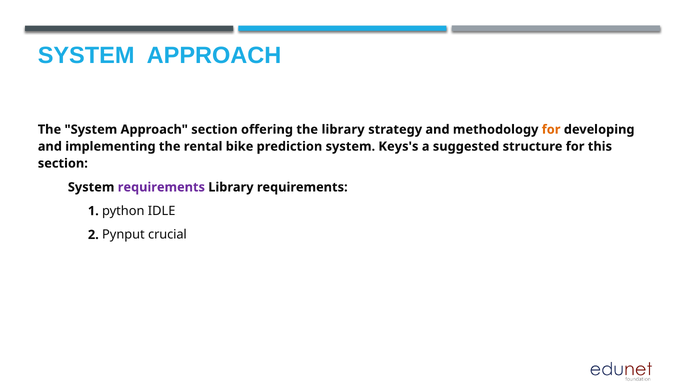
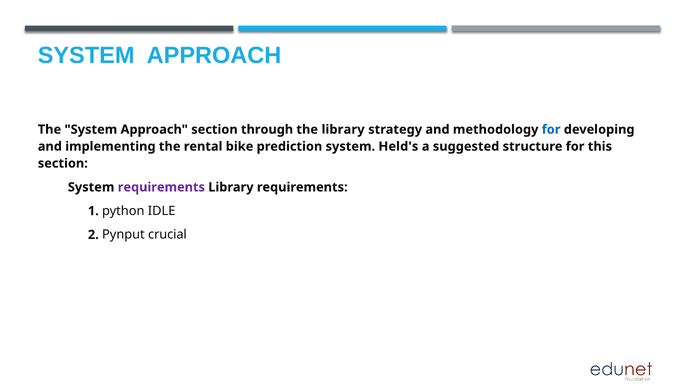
offering: offering -> through
for at (551, 130) colour: orange -> blue
Keys's: Keys's -> Held's
